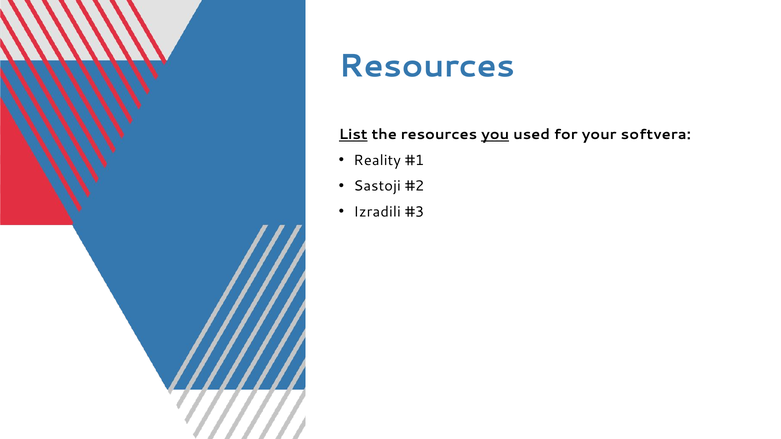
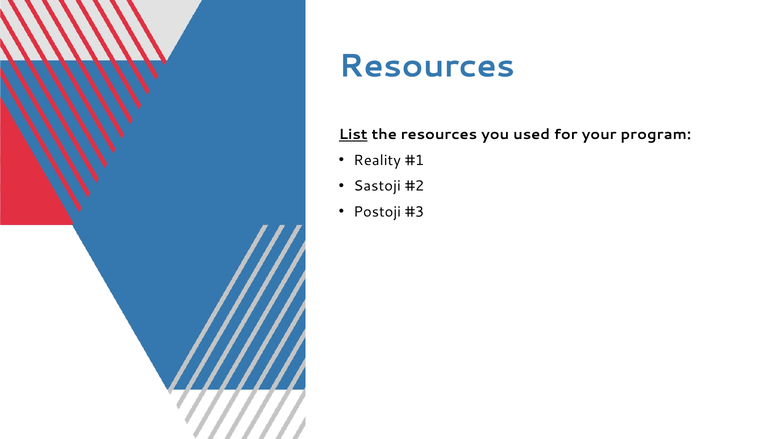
you underline: present -> none
softvera: softvera -> program
Izradili: Izradili -> Postoji
